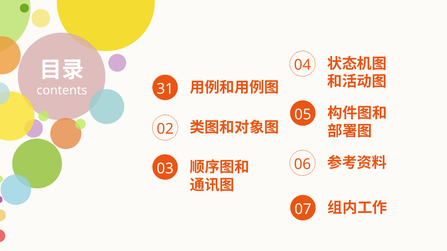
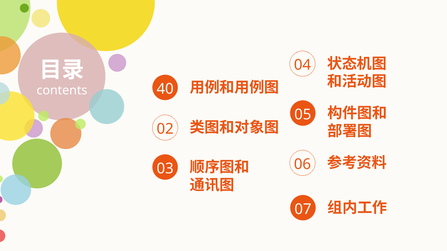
31: 31 -> 40
